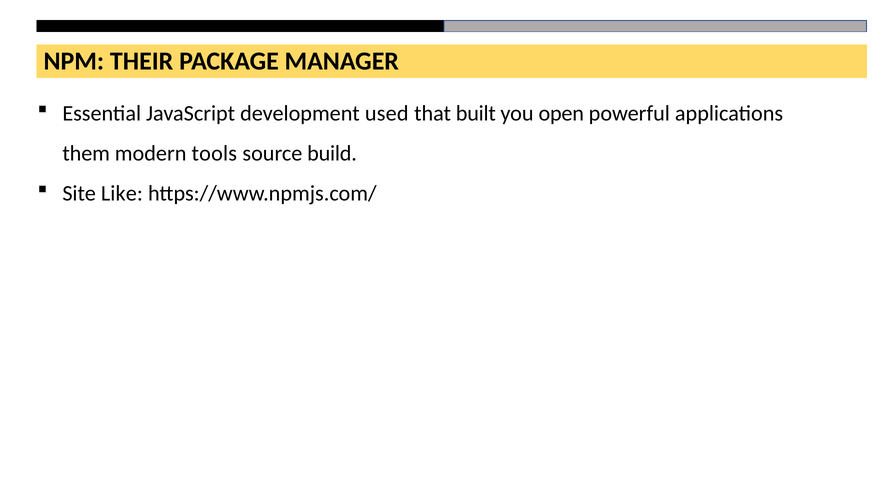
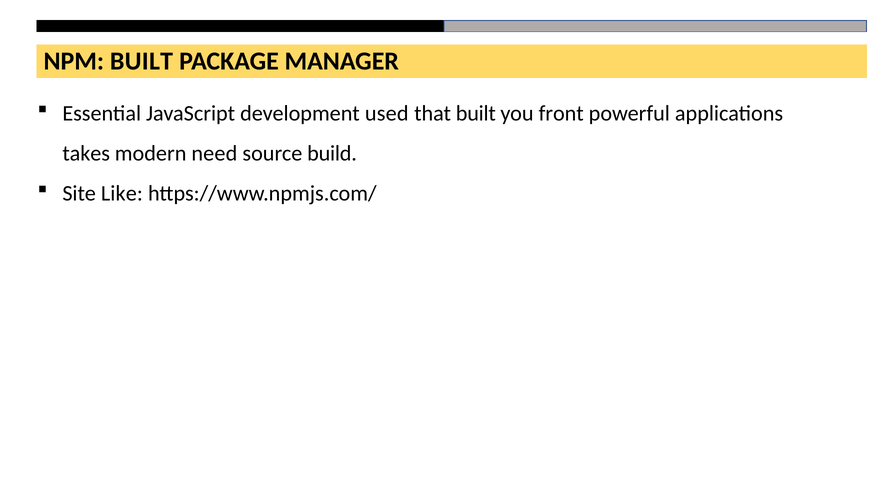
NPM THEIR: THEIR -> BUILT
open: open -> front
them: them -> takes
tools: tools -> need
